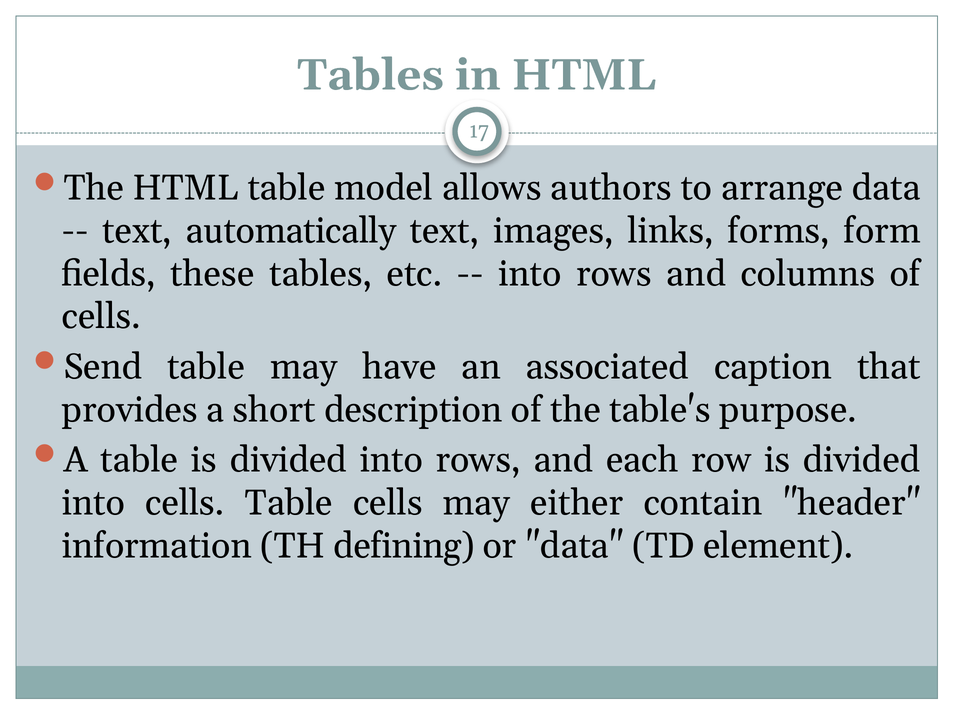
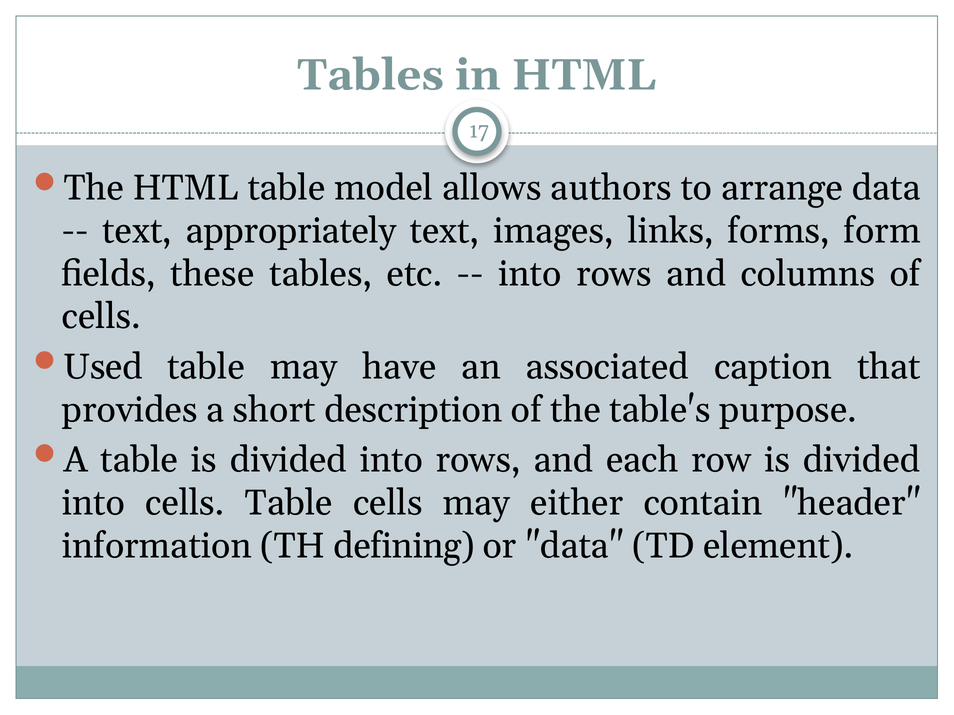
automatically: automatically -> appropriately
Send: Send -> Used
